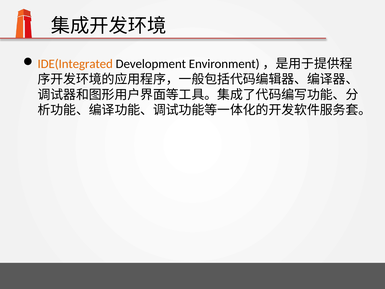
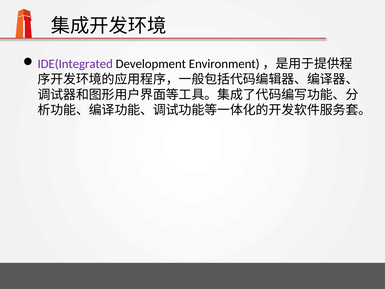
IDE(Integrated colour: orange -> purple
